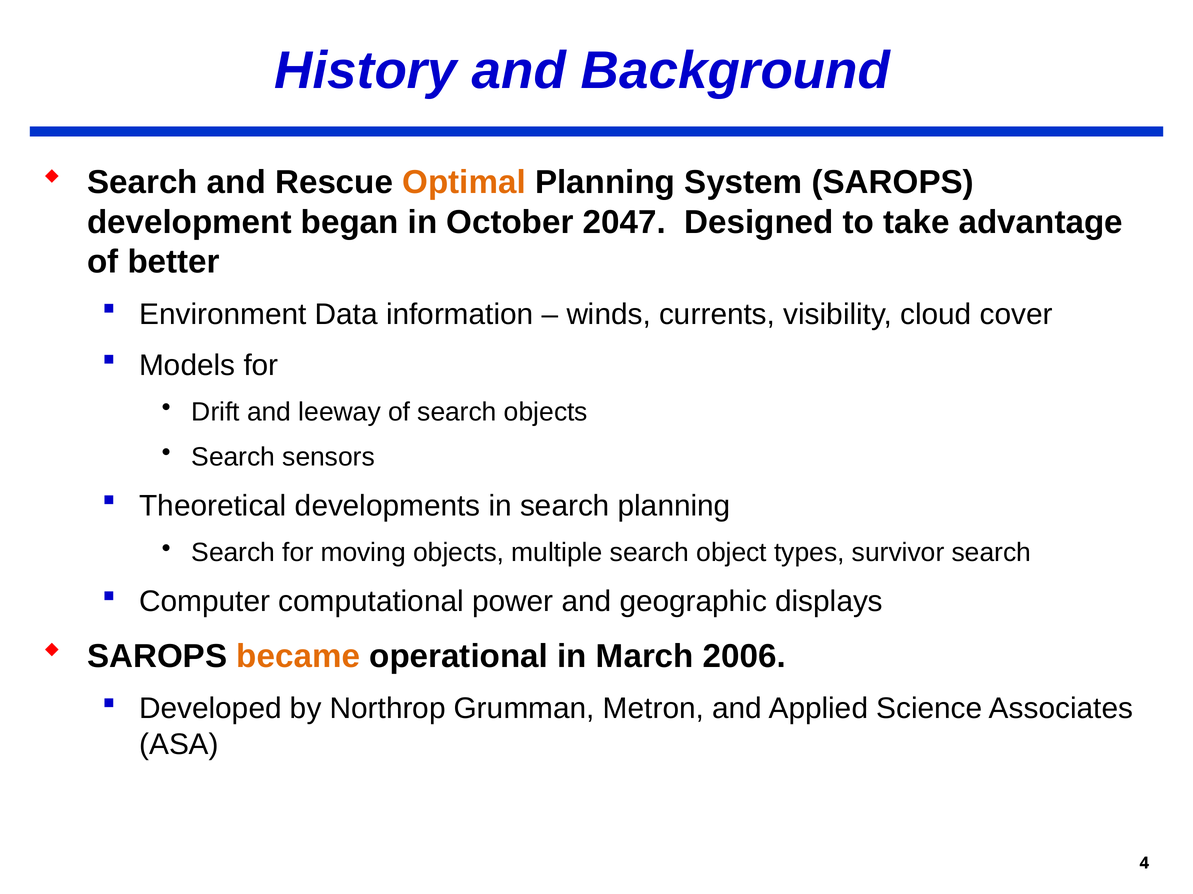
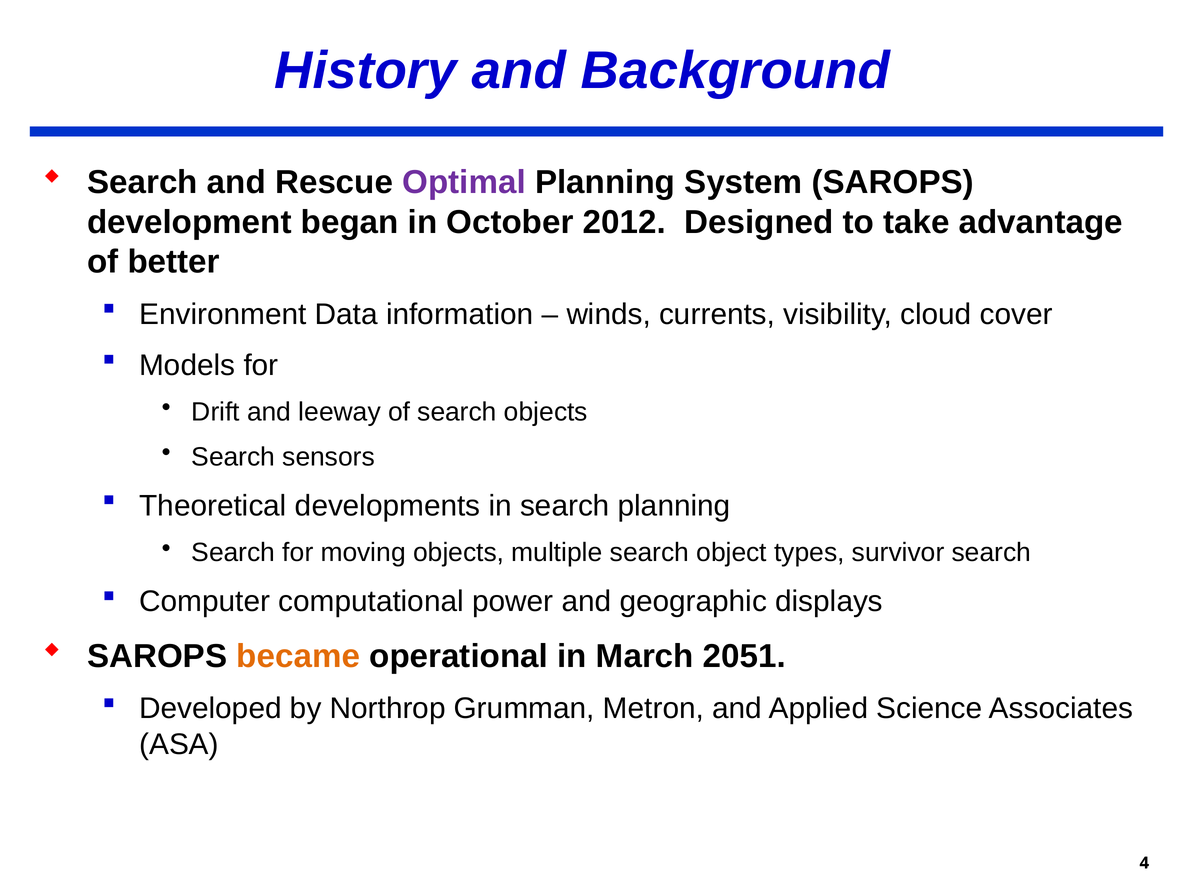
Optimal colour: orange -> purple
2047: 2047 -> 2012
2006: 2006 -> 2051
